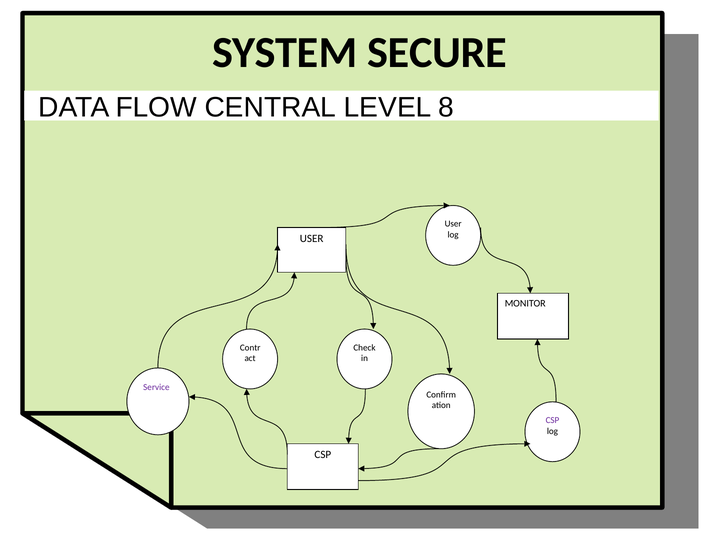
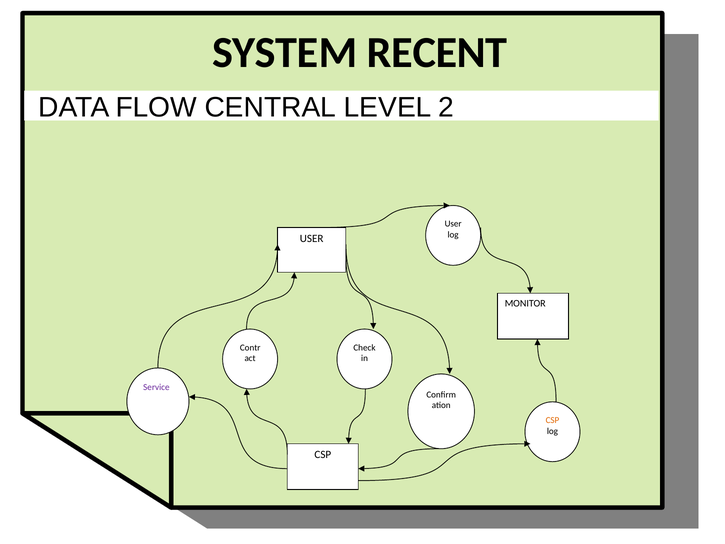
SECURE: SECURE -> RECENT
8: 8 -> 2
CSP at (552, 420) colour: purple -> orange
